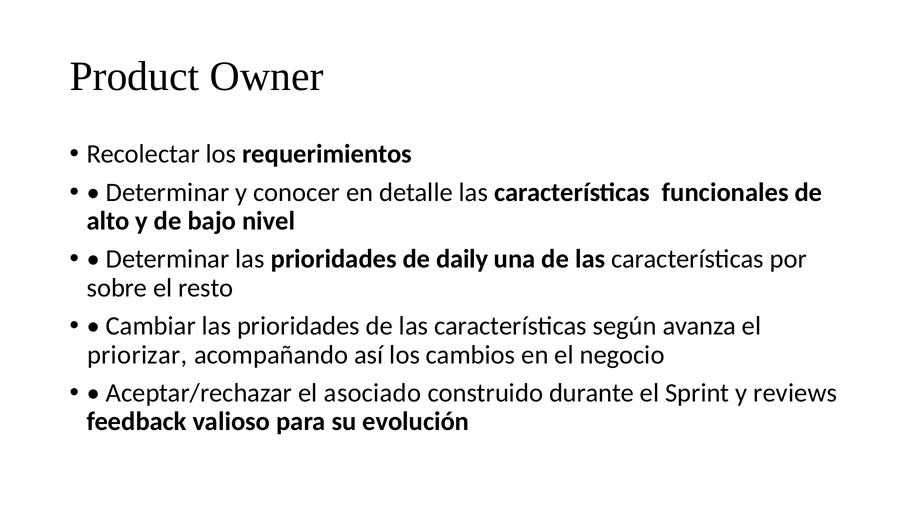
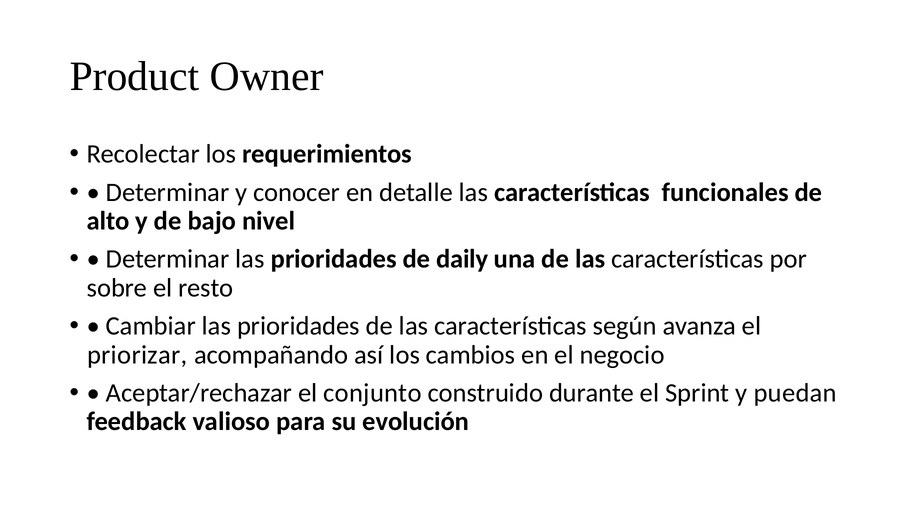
asociado: asociado -> conjunto
reviews: reviews -> puedan
